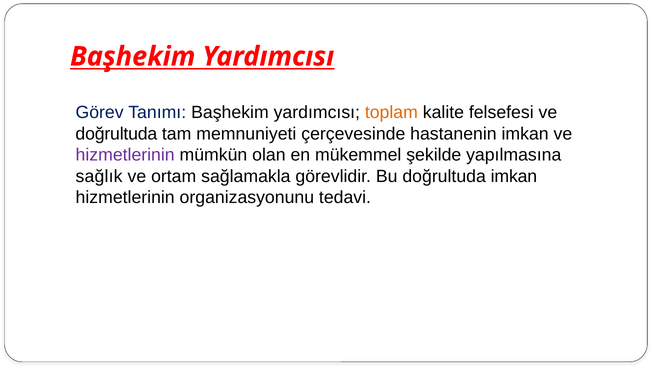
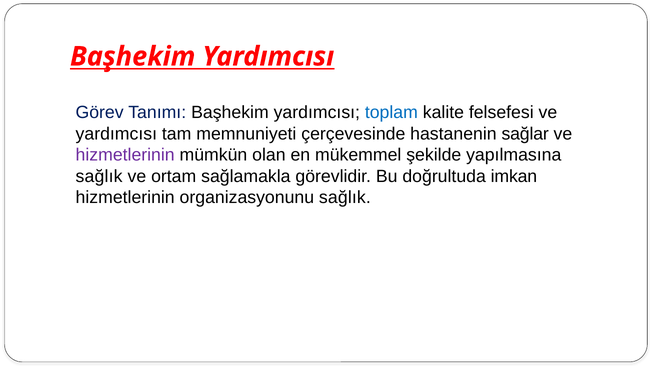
toplam colour: orange -> blue
doğrultuda at (116, 134): doğrultuda -> yardımcısı
hastanenin imkan: imkan -> sağlar
organizasyonunu tedavi: tedavi -> sağlık
